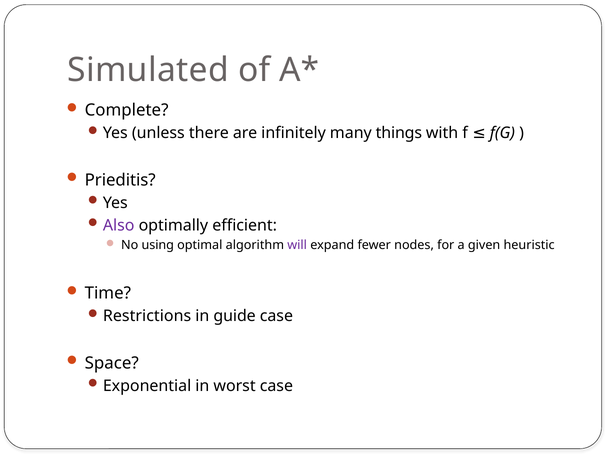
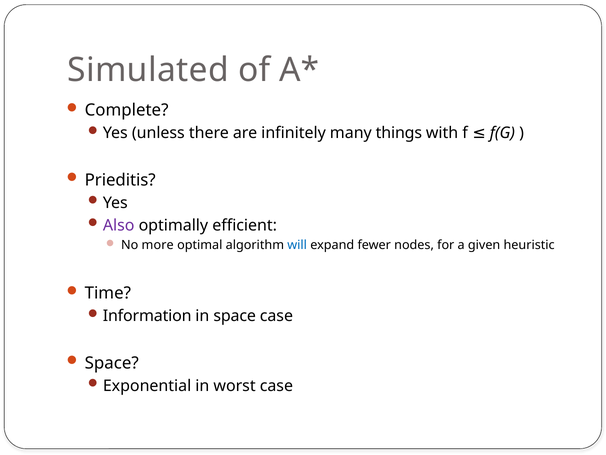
using: using -> more
will colour: purple -> blue
Restrictions: Restrictions -> Information
in guide: guide -> space
